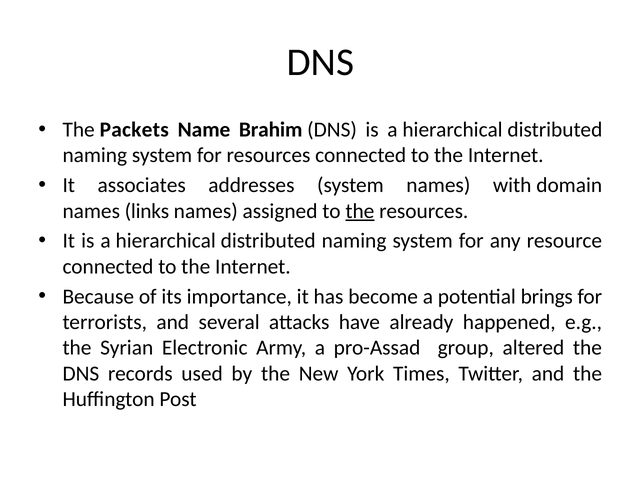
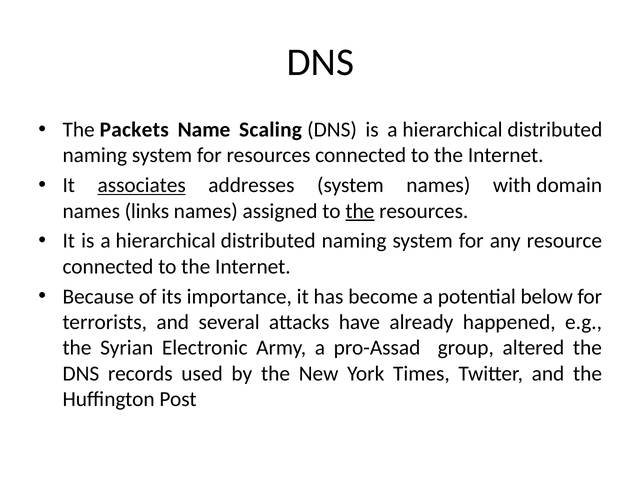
Brahim: Brahim -> Scaling
associates underline: none -> present
brings: brings -> below
